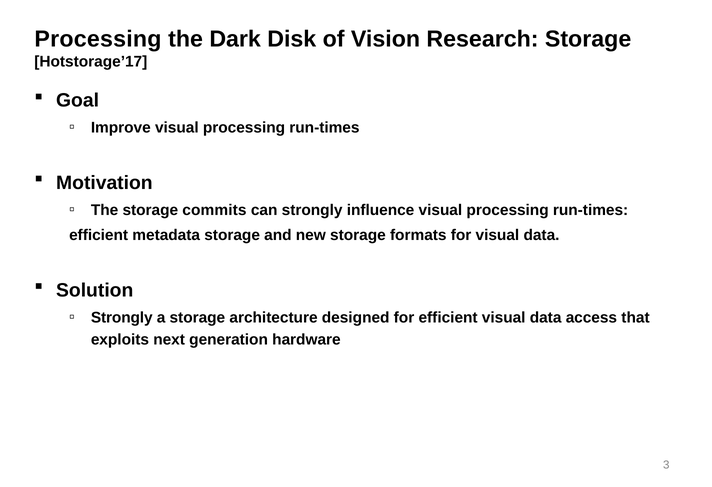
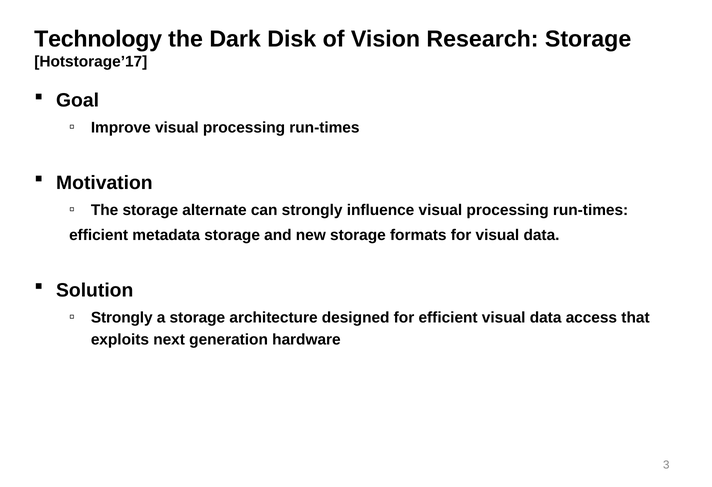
Processing at (98, 39): Processing -> Technology
commits: commits -> alternate
